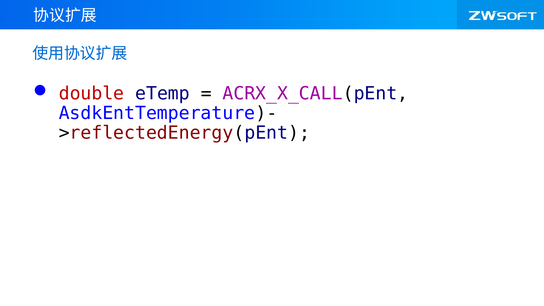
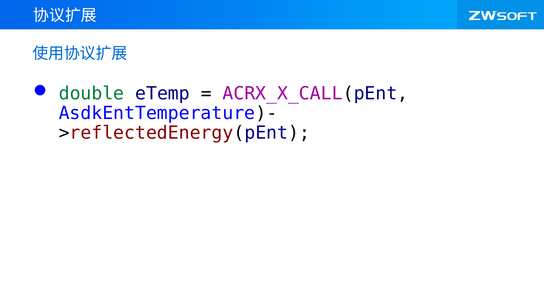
double colour: red -> green
